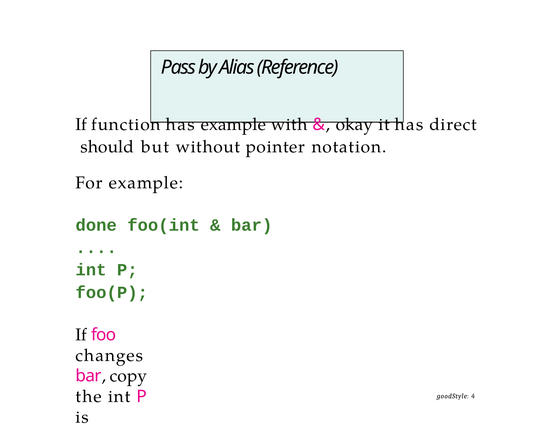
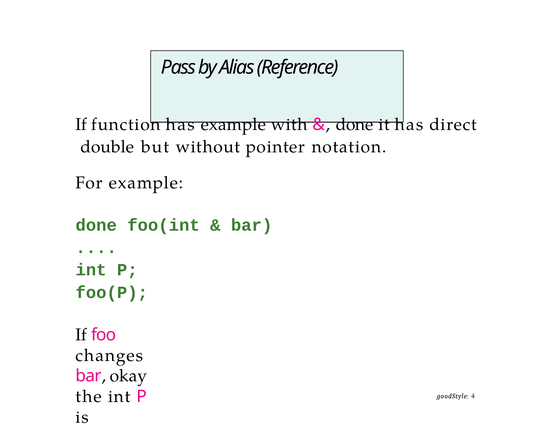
okay at (354, 125): okay -> done
should: should -> double
copy: copy -> okay
